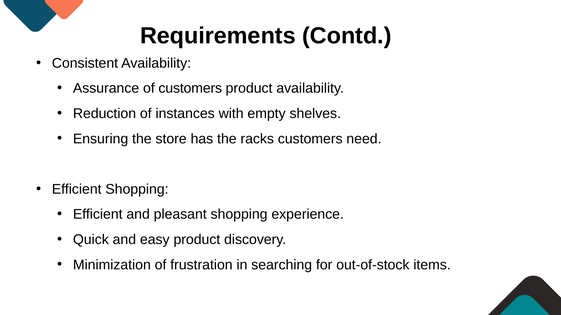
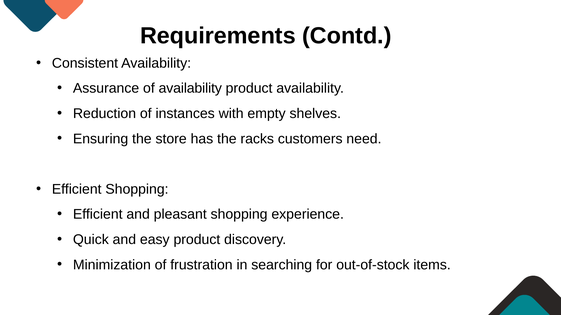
of customers: customers -> availability
